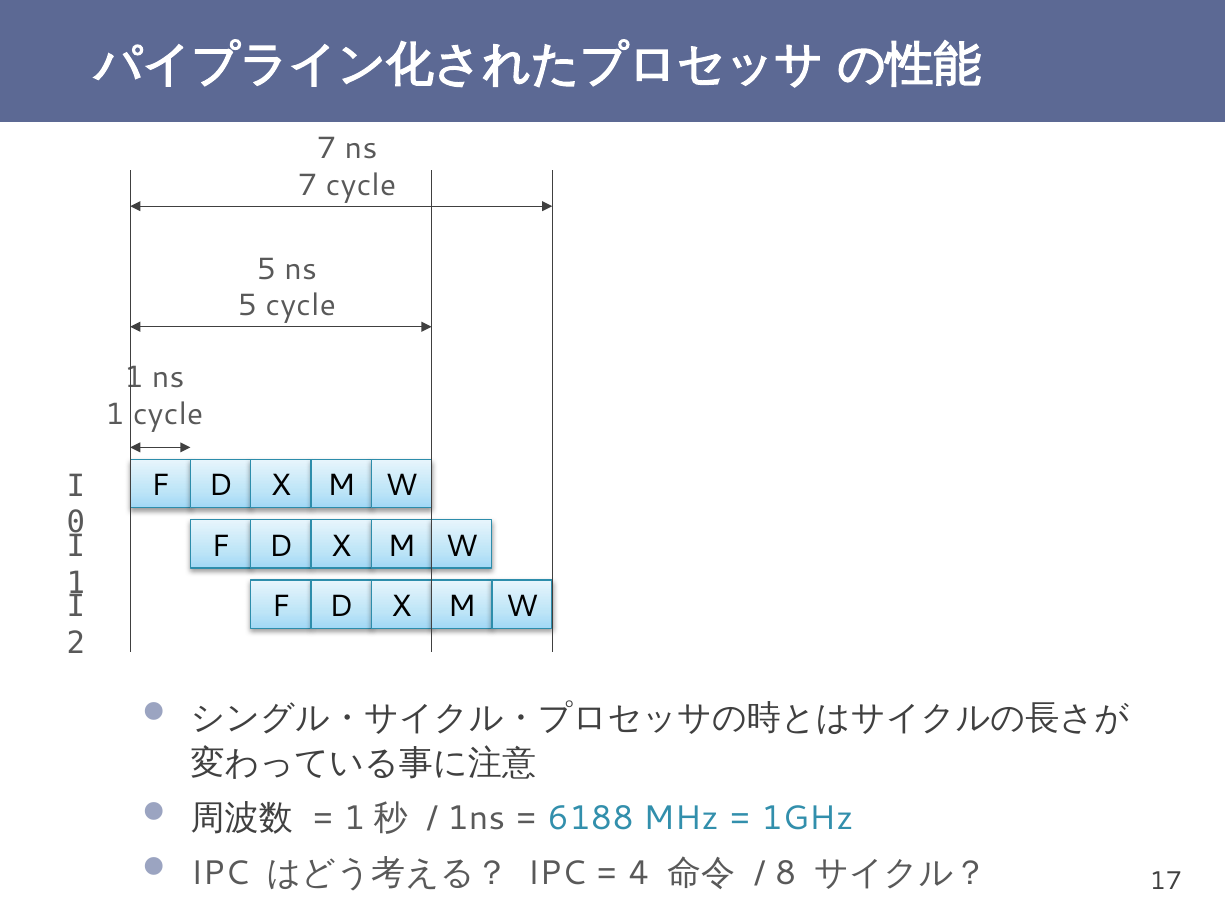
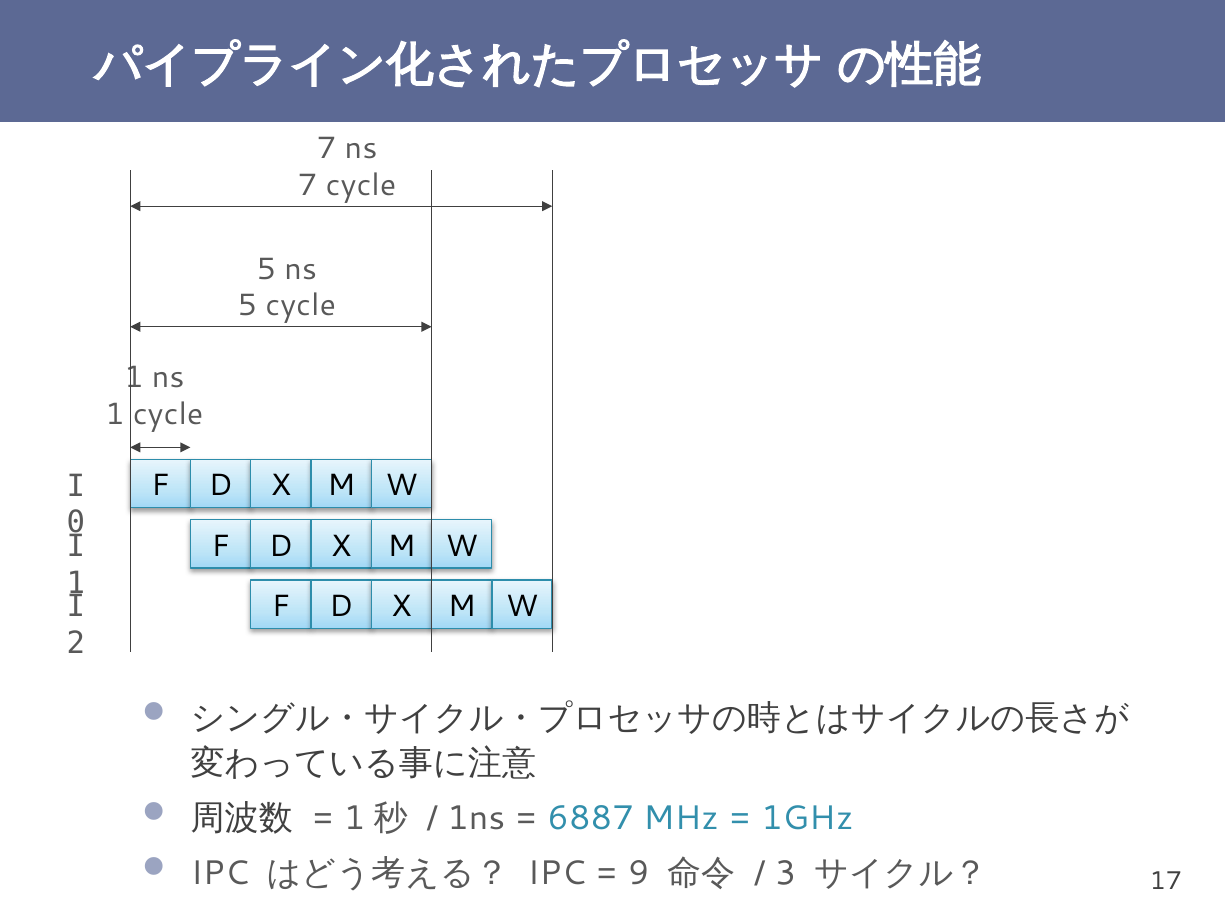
6188: 6188 -> 6887
4: 4 -> 9
8: 8 -> 3
